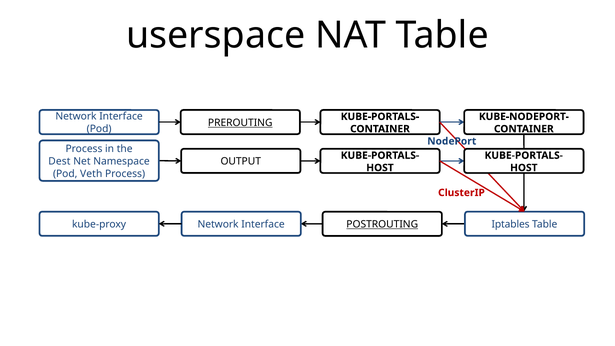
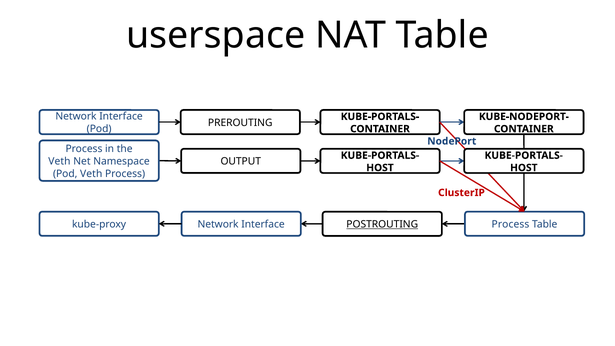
PREROUTING underline: present -> none
Dest at (59, 161): Dest -> Veth
Iptables at (511, 224): Iptables -> Process
